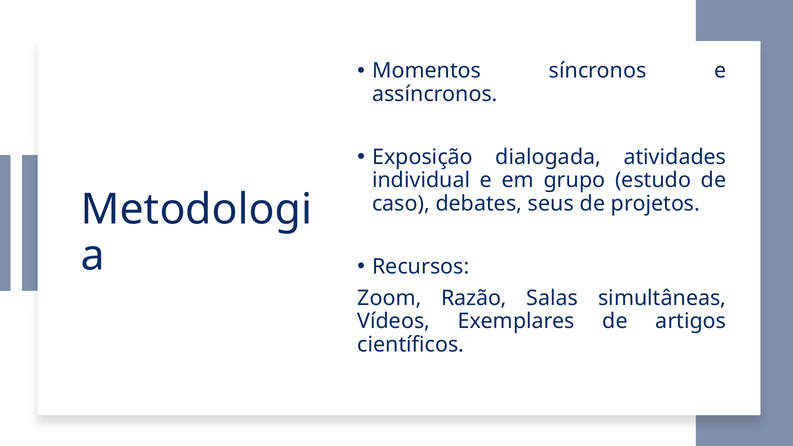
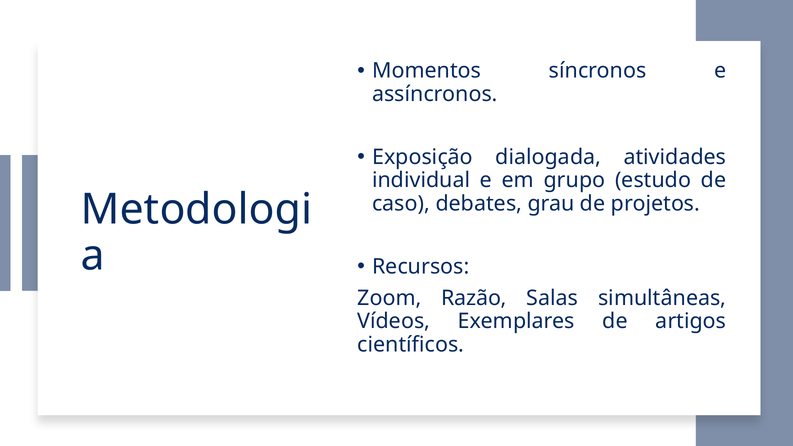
seus: seus -> grau
